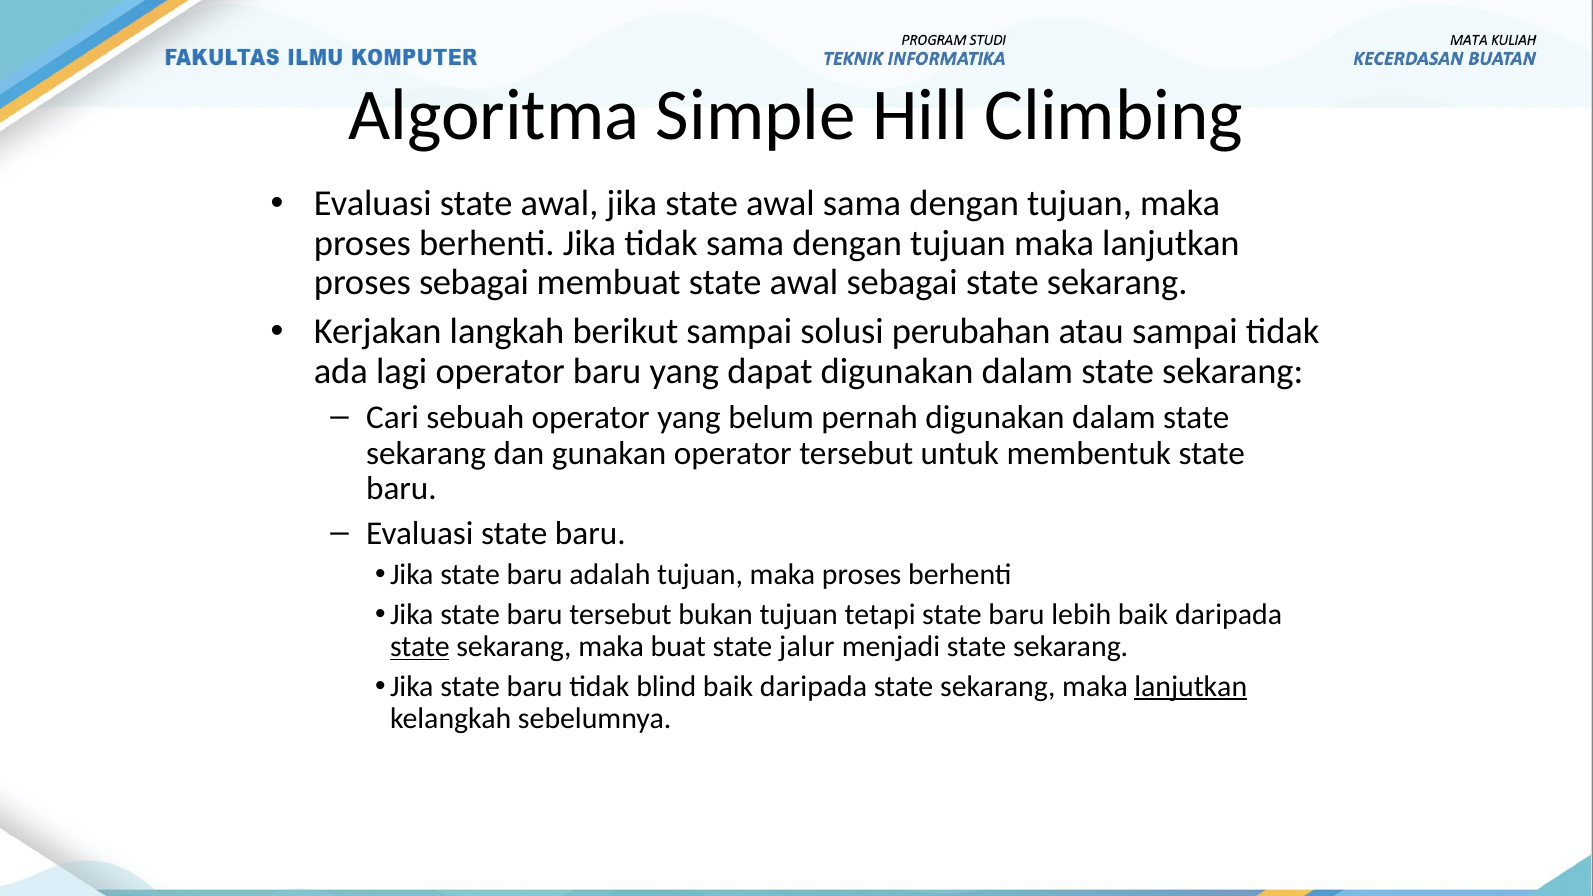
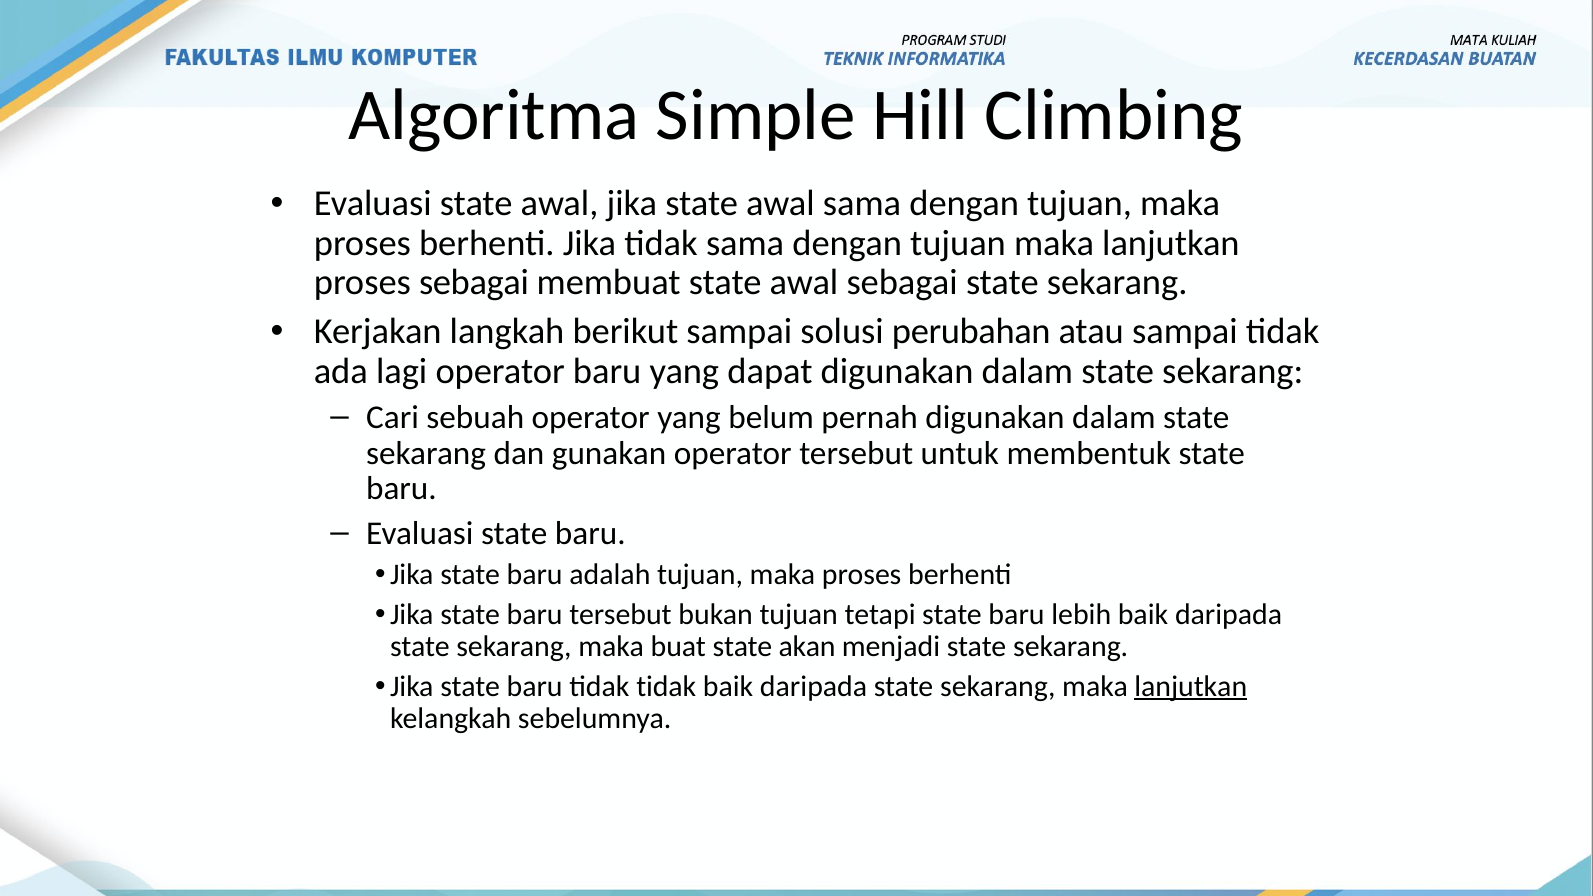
state at (420, 647) underline: present -> none
jalur: jalur -> akan
tidak blind: blind -> tidak
